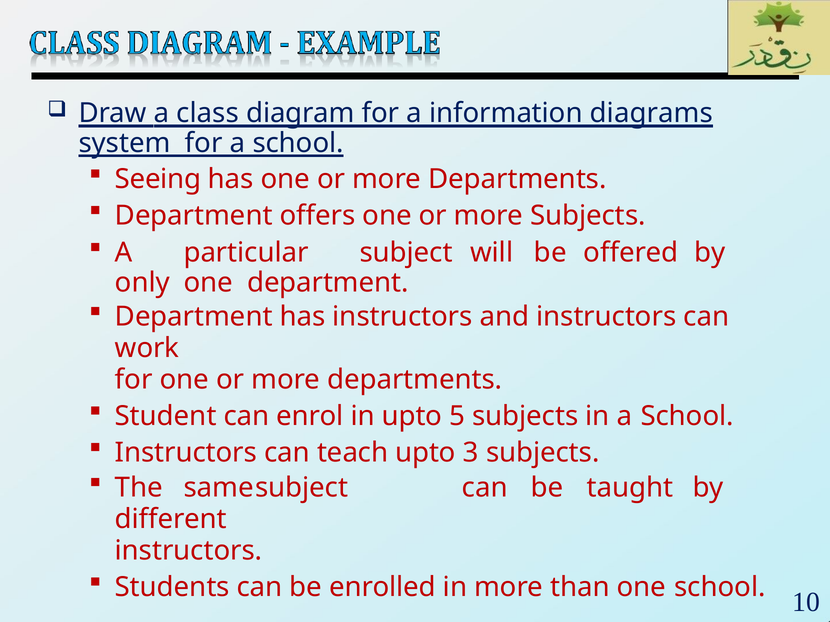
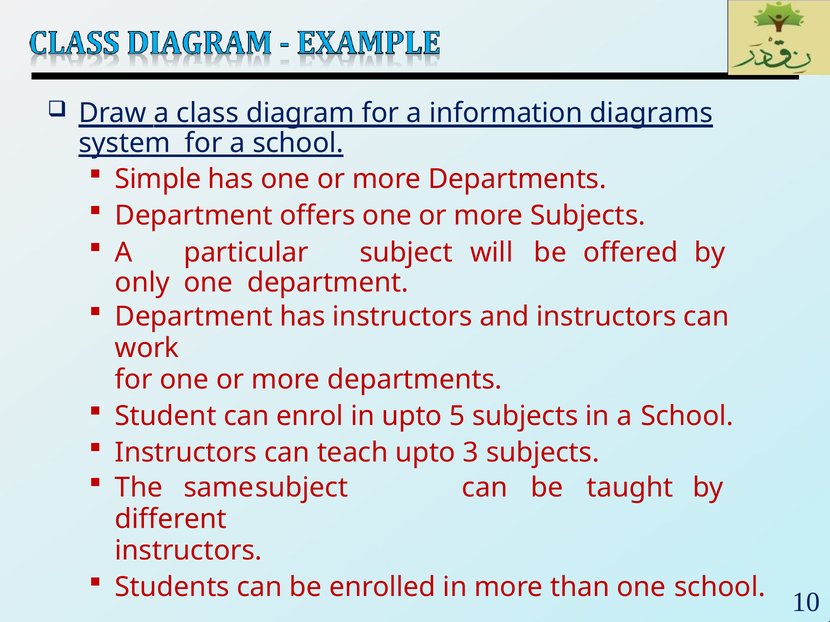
Seeing: Seeing -> Simple
